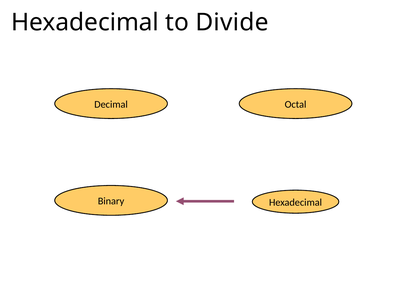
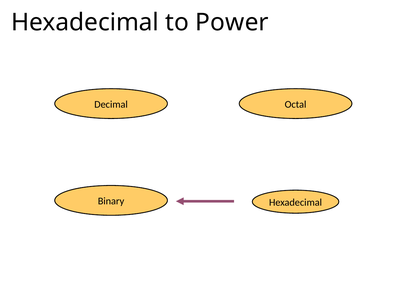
Divide: Divide -> Power
